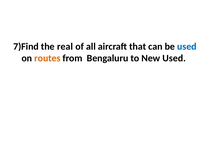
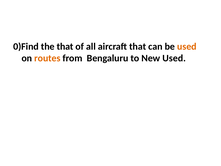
7)Find: 7)Find -> 0)Find
the real: real -> that
used at (187, 46) colour: blue -> orange
